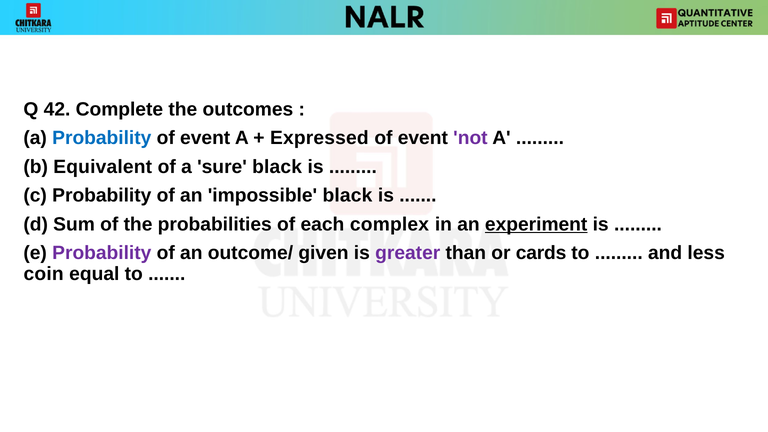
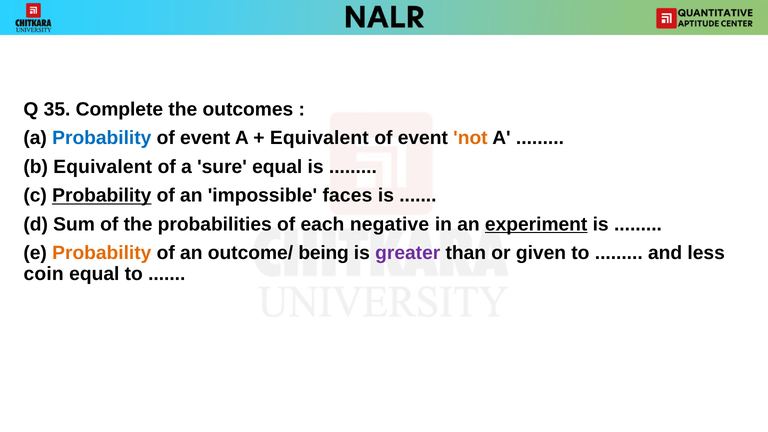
42: 42 -> 35
Expressed at (319, 138): Expressed -> Equivalent
not colour: purple -> orange
sure black: black -> equal
Probability at (102, 196) underline: none -> present
impossible black: black -> faces
complex: complex -> negative
Probability at (102, 253) colour: purple -> orange
given: given -> being
cards: cards -> given
